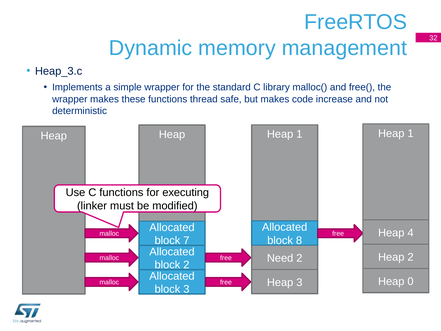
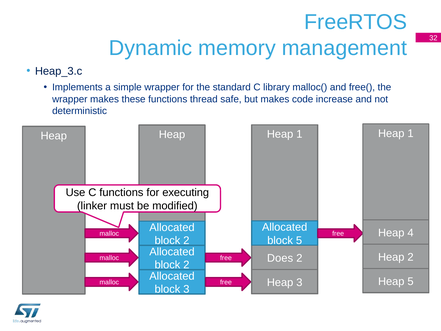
block 8: 8 -> 5
7 at (186, 240): 7 -> 2
Need: Need -> Does
Heap 0: 0 -> 5
